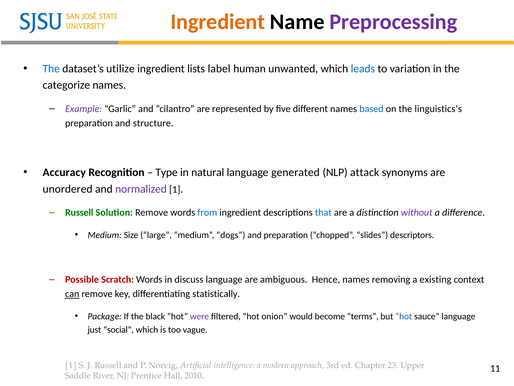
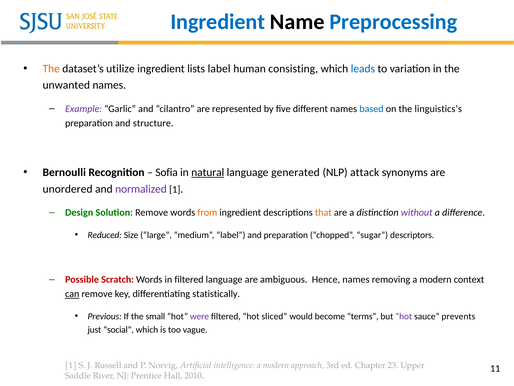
Ingredient at (218, 22) colour: orange -> blue
Preprocessing colour: purple -> blue
The at (51, 69) colour: blue -> orange
unwanted: unwanted -> consisting
categorize: categorize -> unwanted
Accuracy: Accuracy -> Bernoulli
Type: Type -> Sofia
natural underline: none -> present
Russell at (79, 212): Russell -> Design
from colour: blue -> orange
that colour: blue -> orange
Medium at (105, 235): Medium -> Reduced
medium dogs: dogs -> label
slides: slides -> sugar
in discuss: discuss -> filtered
removing a existing: existing -> modern
Package: Package -> Previous
black: black -> small
onion: onion -> sliced
hot at (404, 316) colour: blue -> purple
sauce language: language -> prevents
